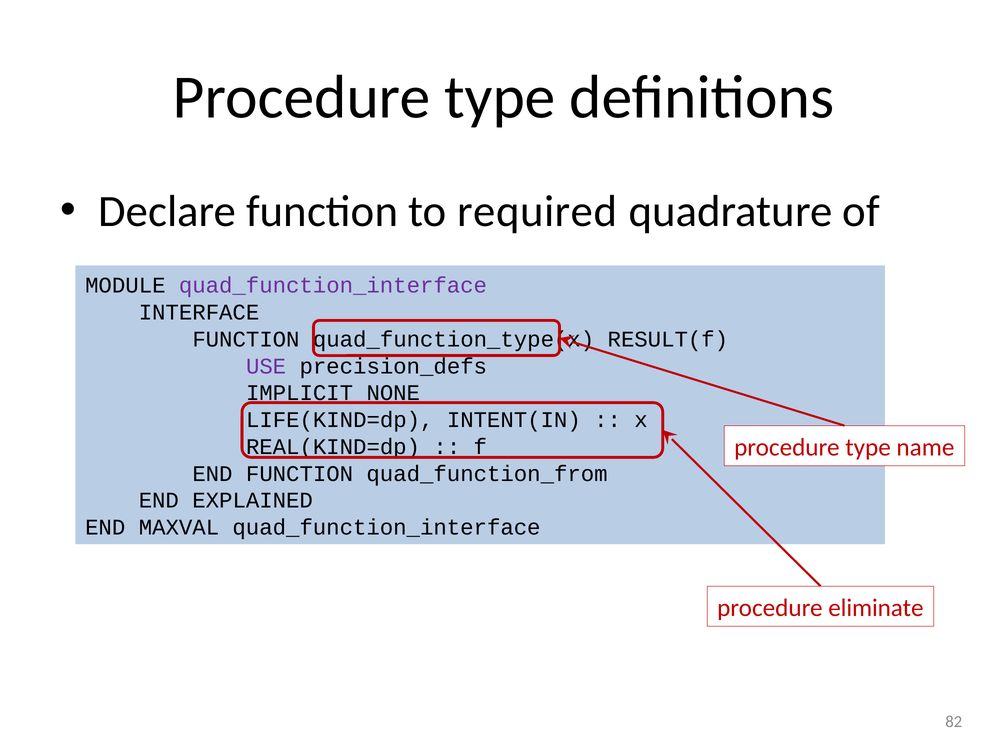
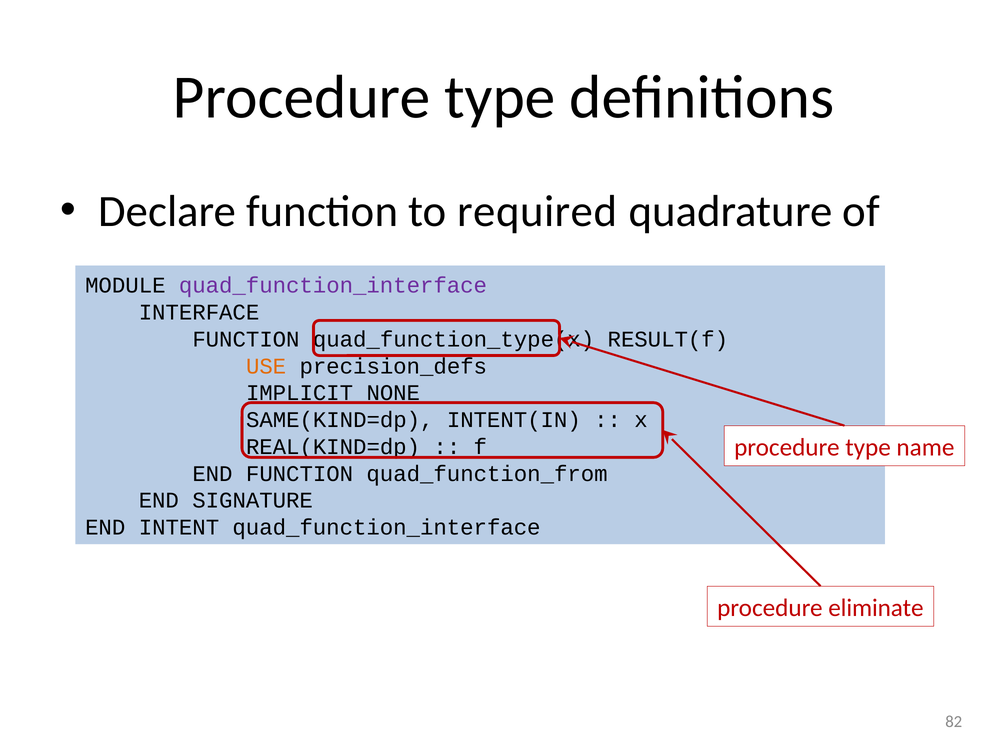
USE colour: purple -> orange
LIFE(KIND=dp: LIFE(KIND=dp -> SAME(KIND=dp
EXPLAINED: EXPLAINED -> SIGNATURE
MAXVAL: MAXVAL -> INTENT
